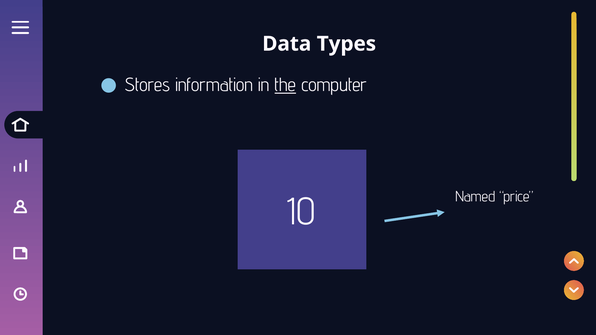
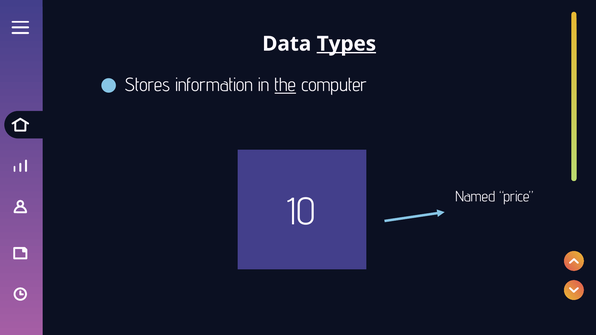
Types underline: none -> present
